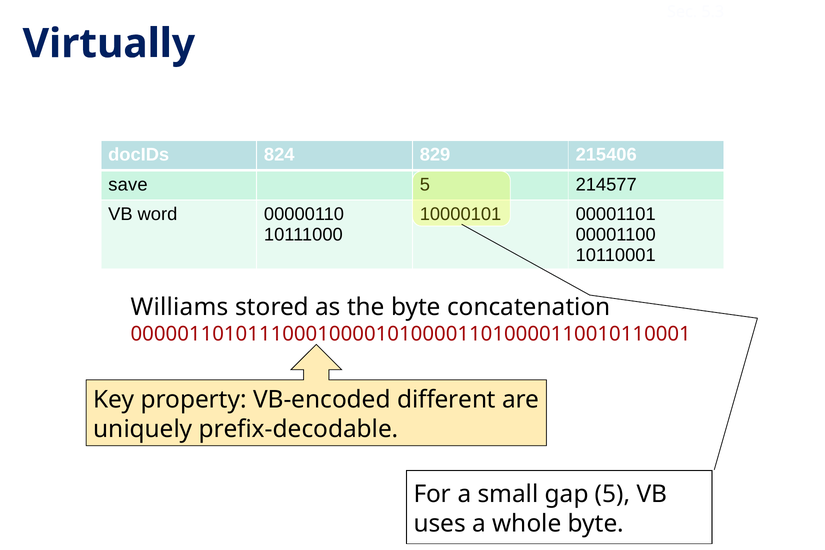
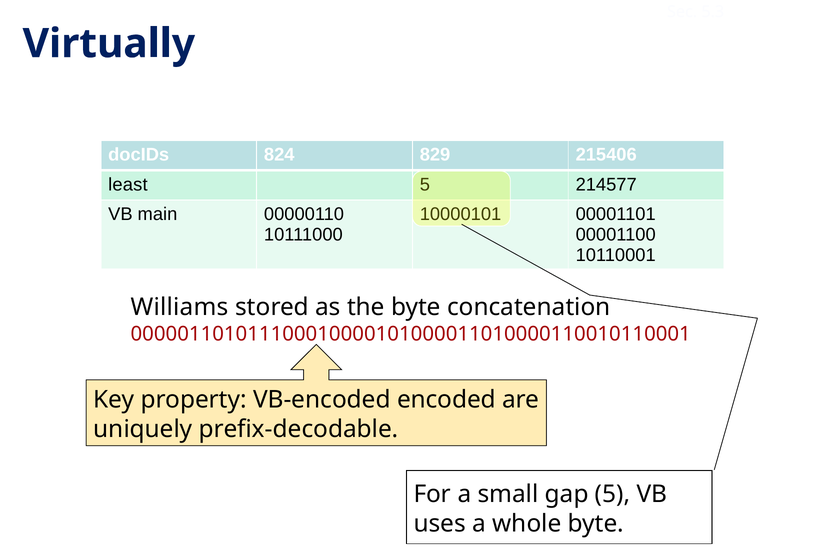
save: save -> least
word: word -> main
different: different -> encoded
